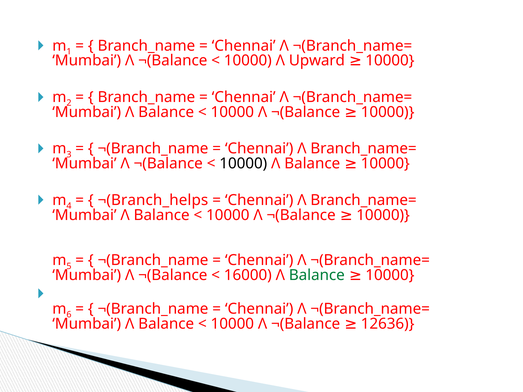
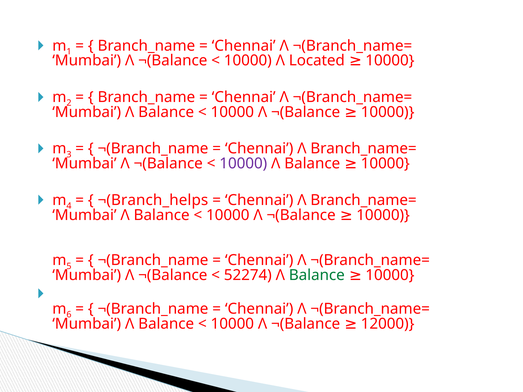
Upward: Upward -> Located
10000 at (243, 164) colour: black -> purple
16000: 16000 -> 52274
12636: 12636 -> 12000
